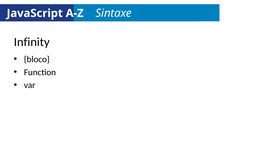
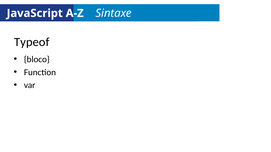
Infinity: Infinity -> Typeof
